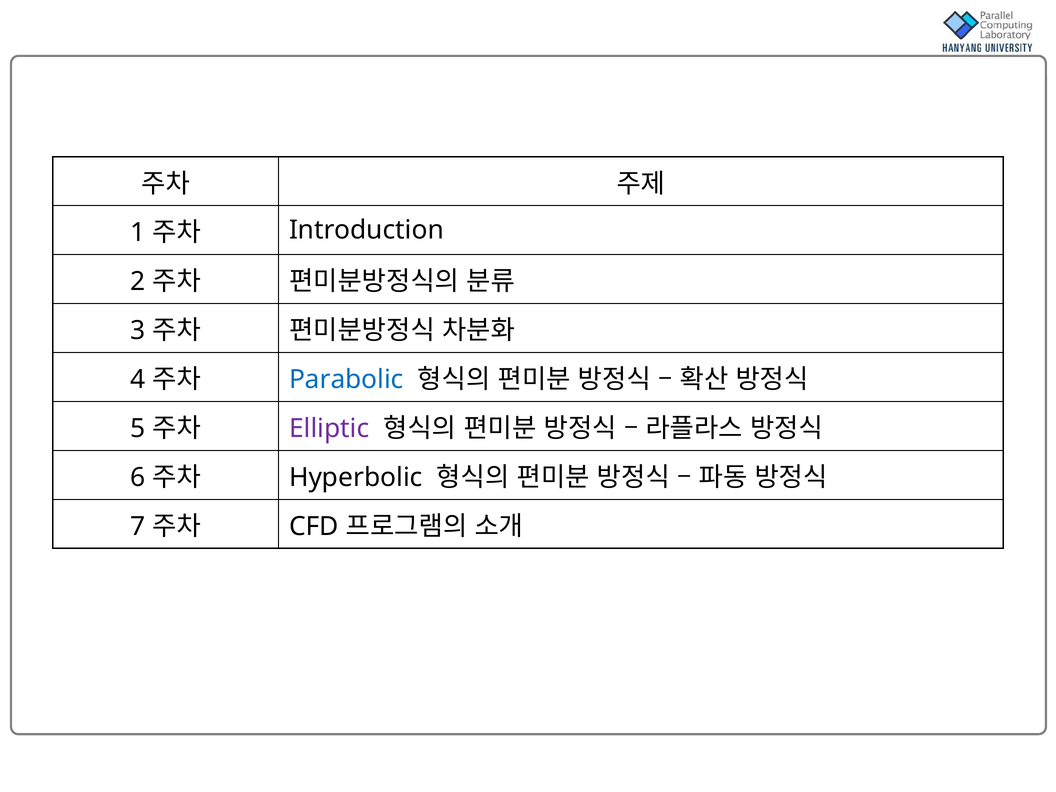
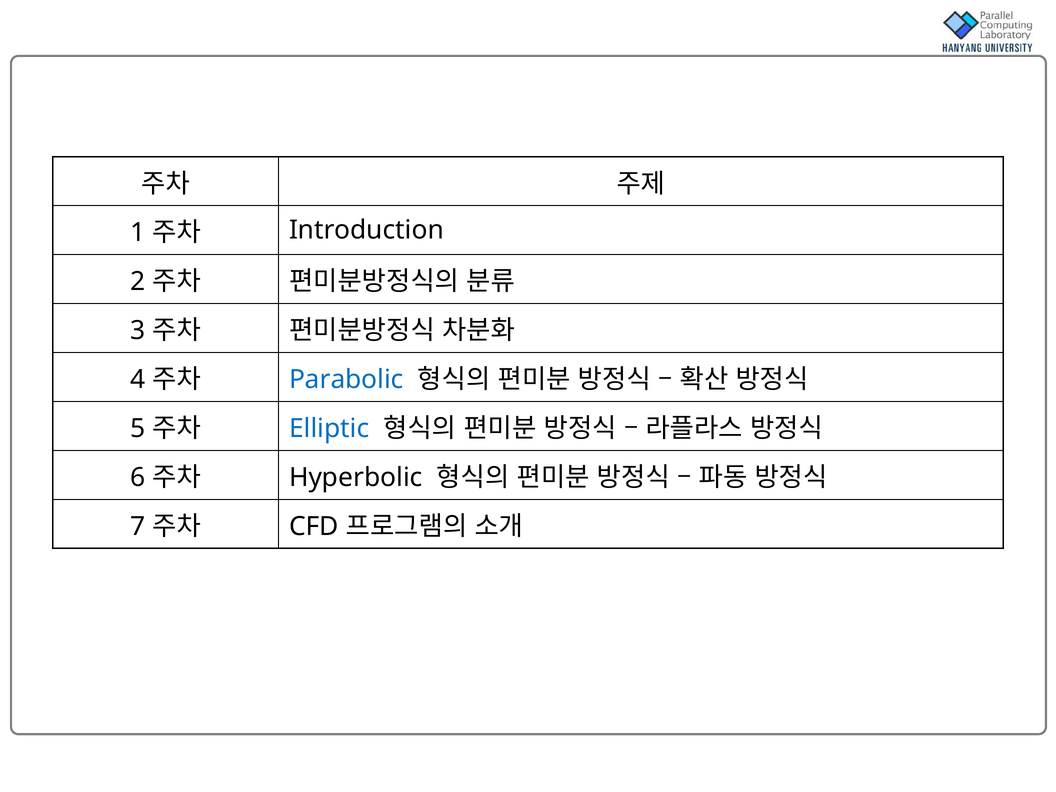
Elliptic colour: purple -> blue
